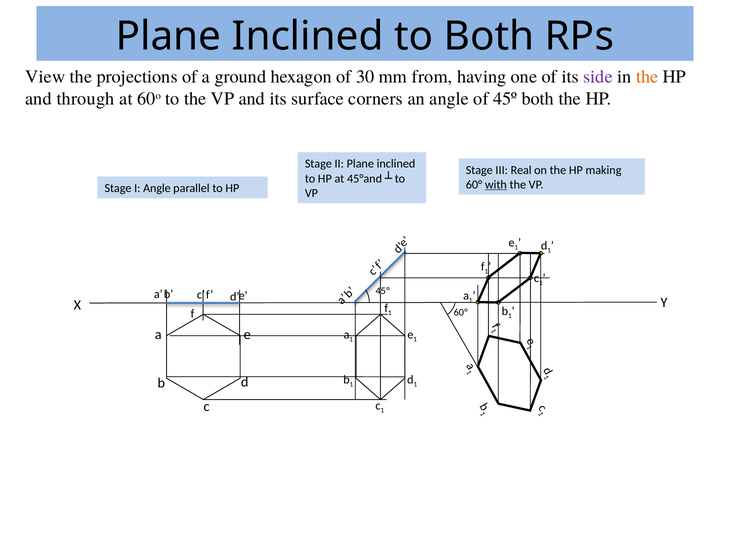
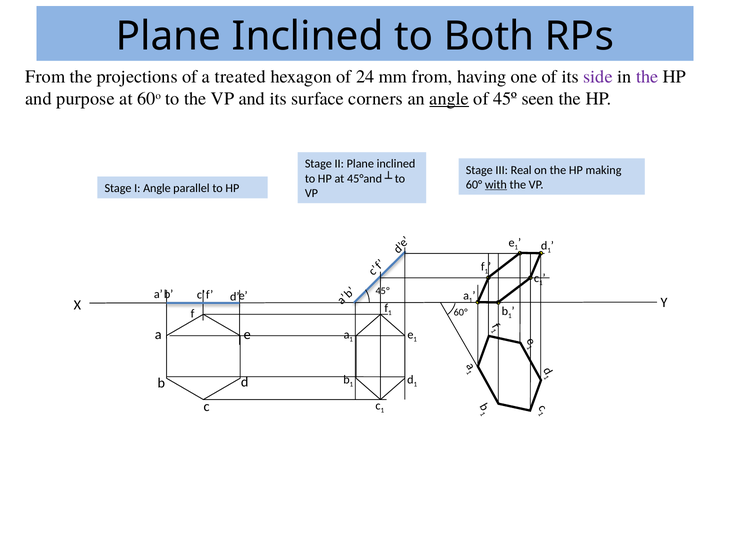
View at (45, 77): View -> From
ground: ground -> treated
30: 30 -> 24
the at (647, 77) colour: orange -> purple
through: through -> purpose
angle at (449, 99) underline: none -> present
45º both: both -> seen
